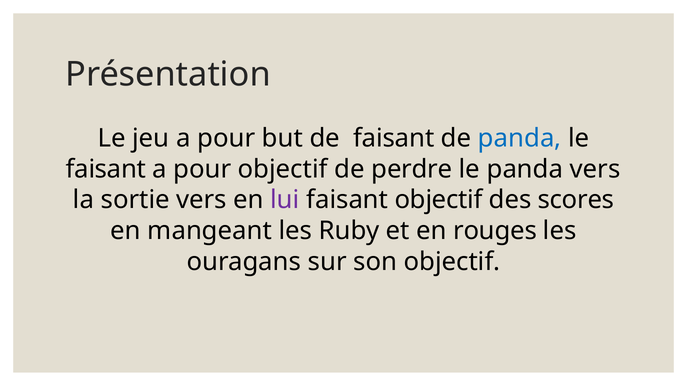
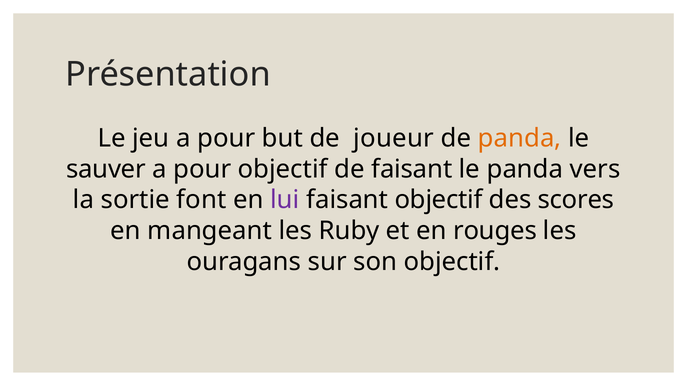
de faisant: faisant -> joueur
panda at (520, 138) colour: blue -> orange
faisant at (106, 169): faisant -> sauver
de perdre: perdre -> faisant
sortie vers: vers -> font
